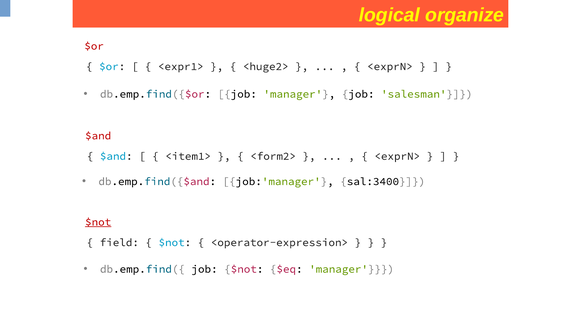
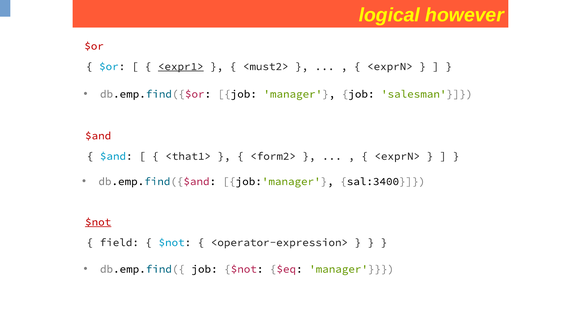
organize: organize -> however
<expr1> underline: none -> present
<huge2>: <huge2> -> <must2>
<item1>: <item1> -> <that1>
